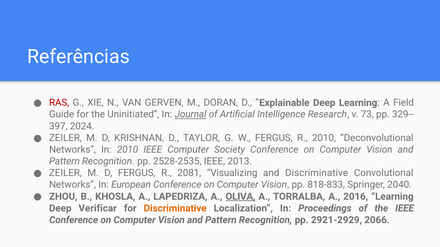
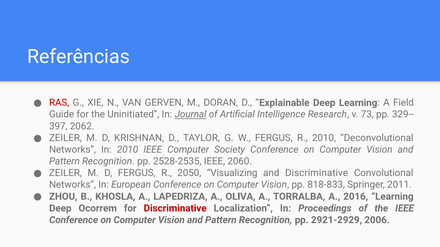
2024: 2024 -> 2062
2013: 2013 -> 2060
2081: 2081 -> 2050
2040: 2040 -> 2011
OLIVA underline: present -> none
Verificar: Verificar -> Ocorrem
Discriminative at (175, 209) colour: orange -> red
2066: 2066 -> 2006
